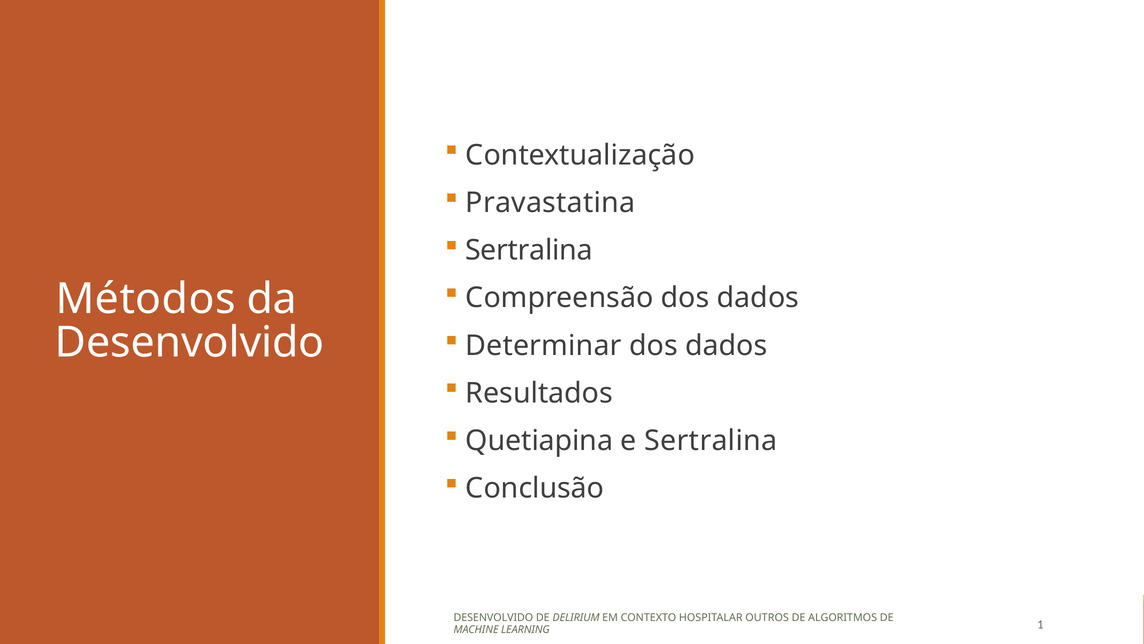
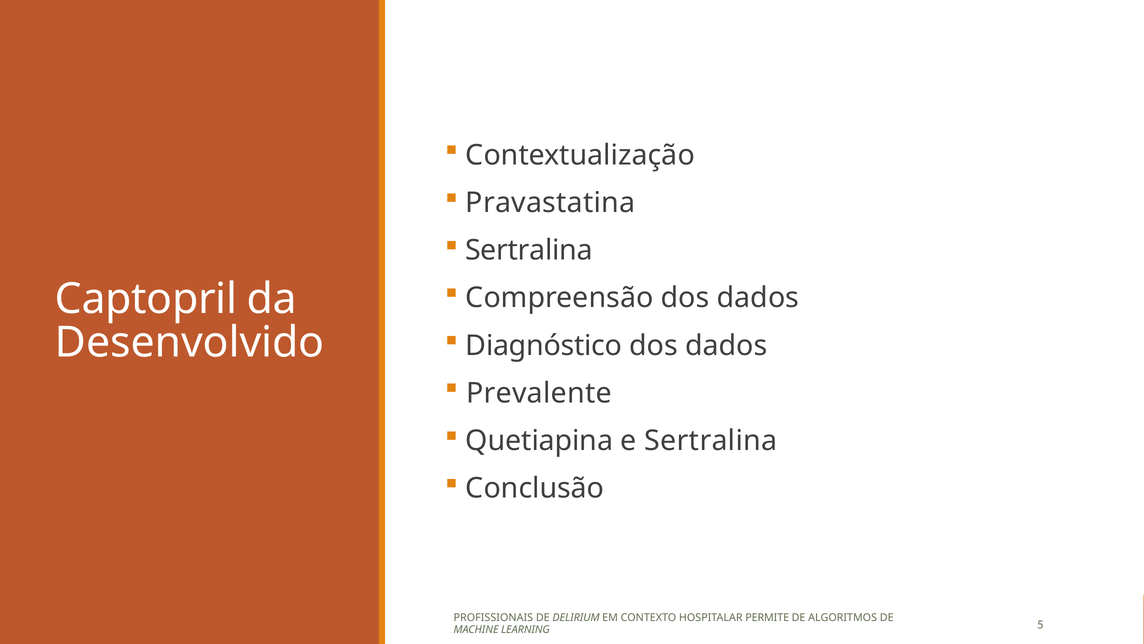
Métodos: Métodos -> Captopril
Determinar: Determinar -> Diagnóstico
Resultados: Resultados -> Prevalente
DESENVOLVIDO at (493, 617): DESENVOLVIDO -> PROFISSIONAIS
OUTROS: OUTROS -> PERMITE
1: 1 -> 5
